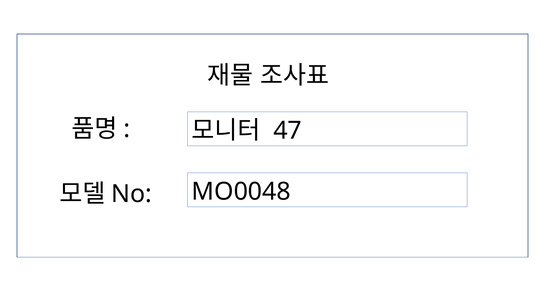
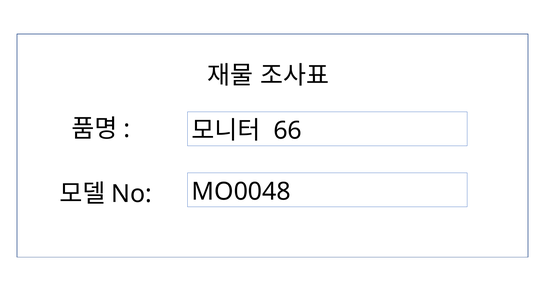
47: 47 -> 66
